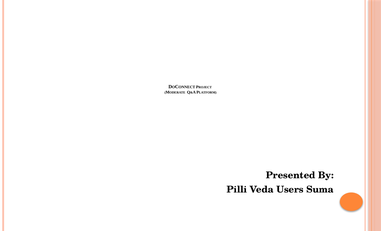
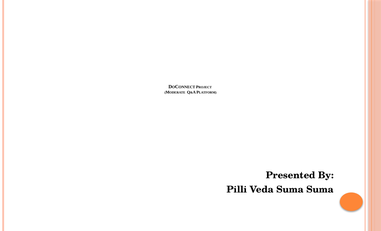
Veda Users: Users -> Suma
